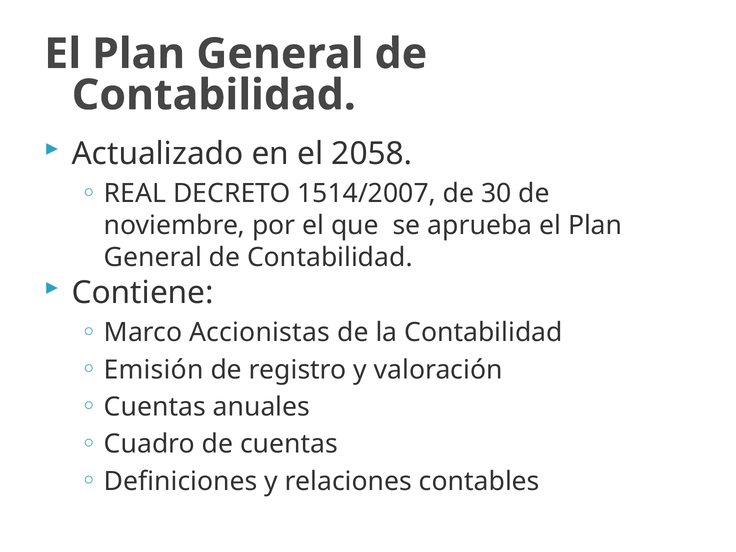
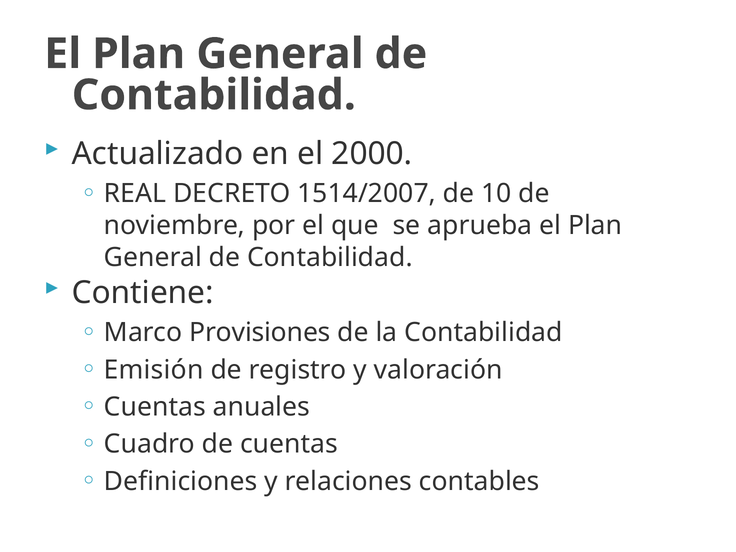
2058: 2058 -> 2000
30: 30 -> 10
Accionistas: Accionistas -> Provisiones
